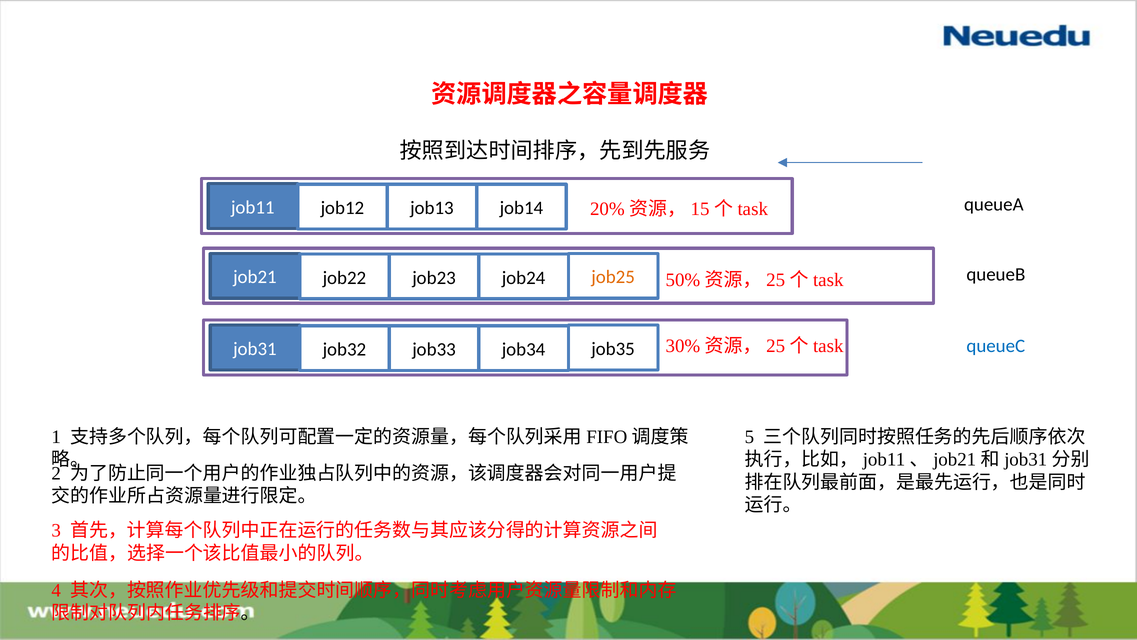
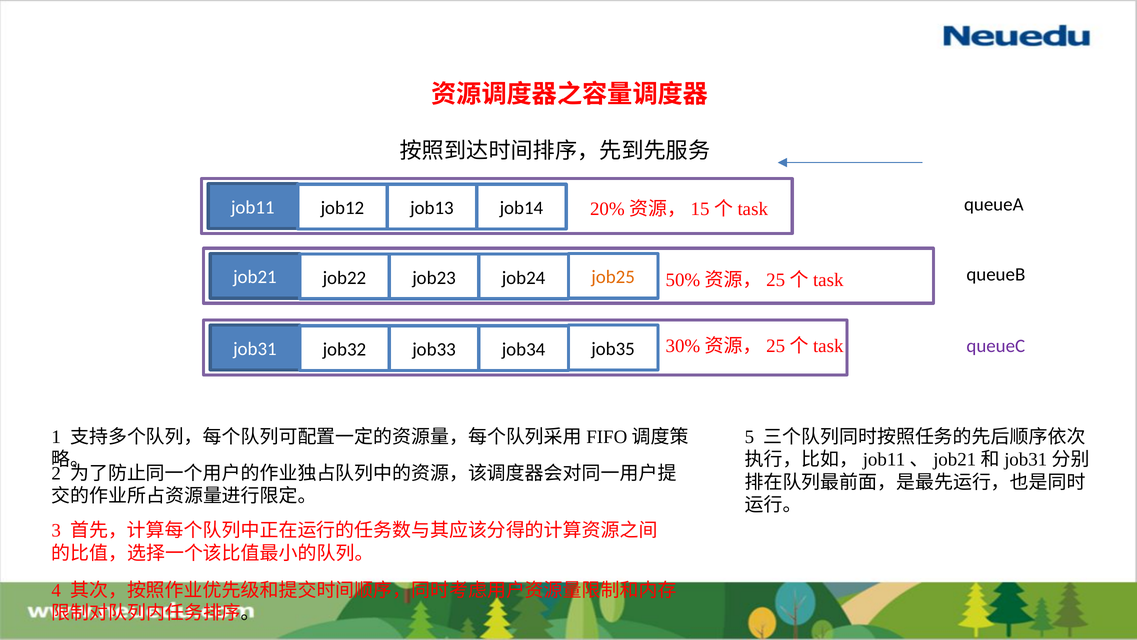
queueC colour: blue -> purple
